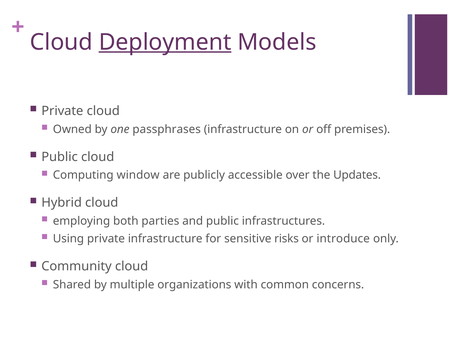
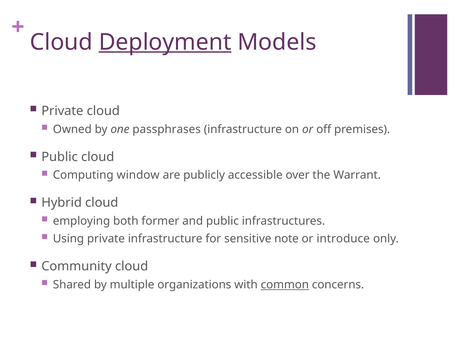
Updates: Updates -> Warrant
parties: parties -> former
risks: risks -> note
common underline: none -> present
